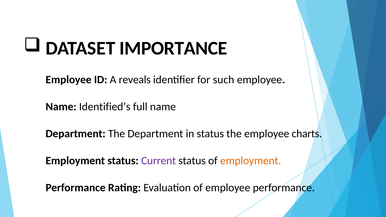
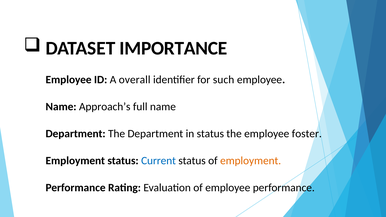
reveals: reveals -> overall
Identified’s: Identified’s -> Approach’s
charts: charts -> foster
Current colour: purple -> blue
